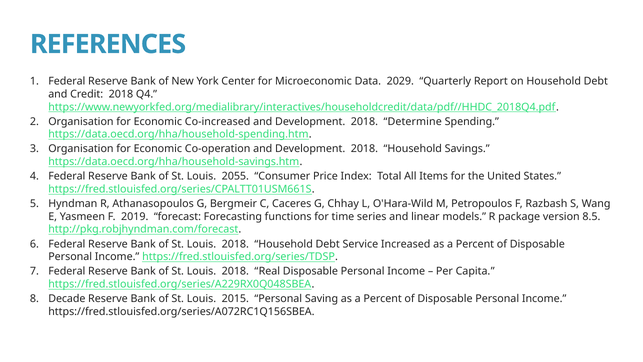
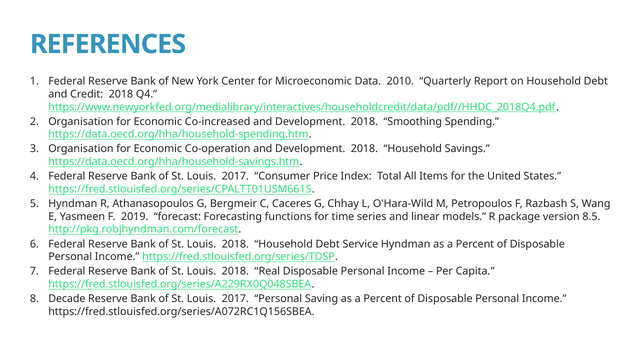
2029: 2029 -> 2010
Determine: Determine -> Smoothing
2055 at (235, 176): 2055 -> 2017
Service Increased: Increased -> Hyndman
2015 at (235, 299): 2015 -> 2017
